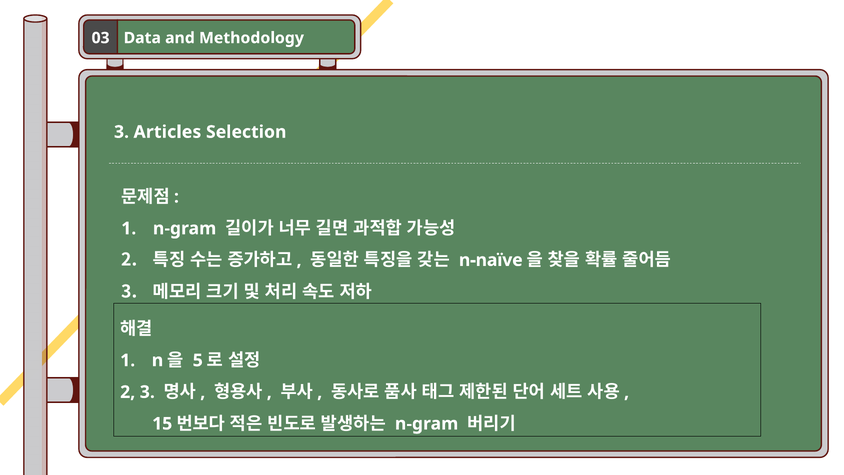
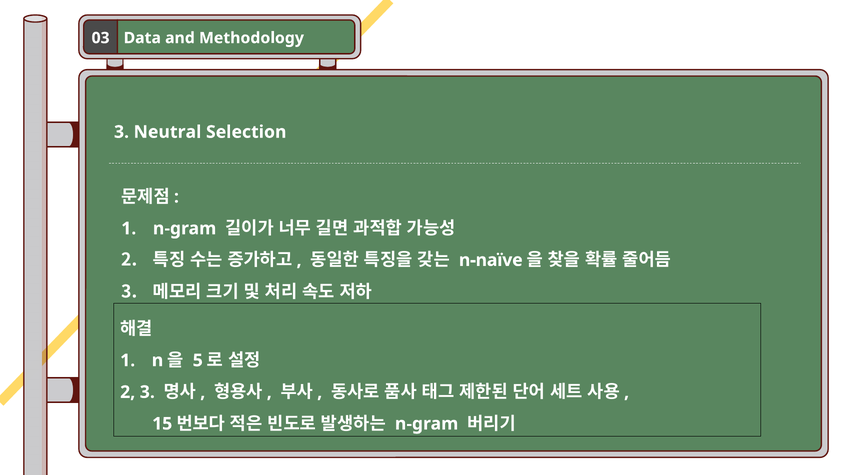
Articles: Articles -> Neutral
